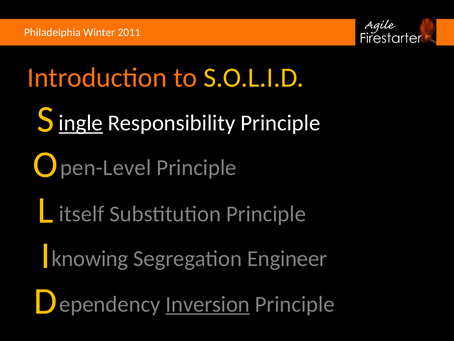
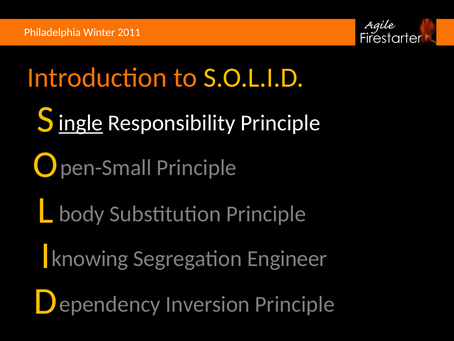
pen-Level: pen-Level -> pen-Small
itself: itself -> body
Inversion underline: present -> none
